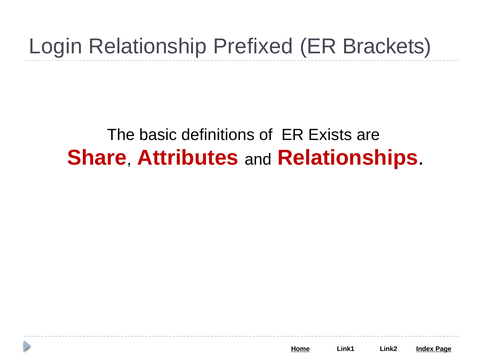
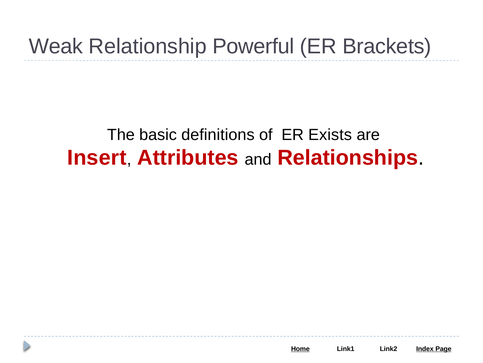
Login: Login -> Weak
Prefixed: Prefixed -> Powerful
Share: Share -> Insert
